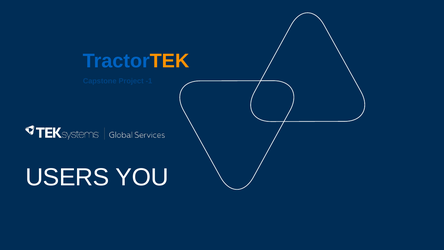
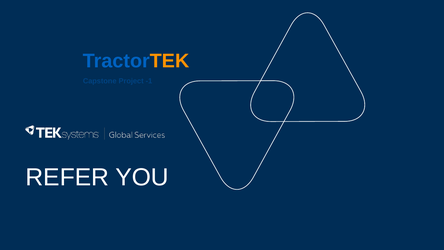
USERS: USERS -> REFER
